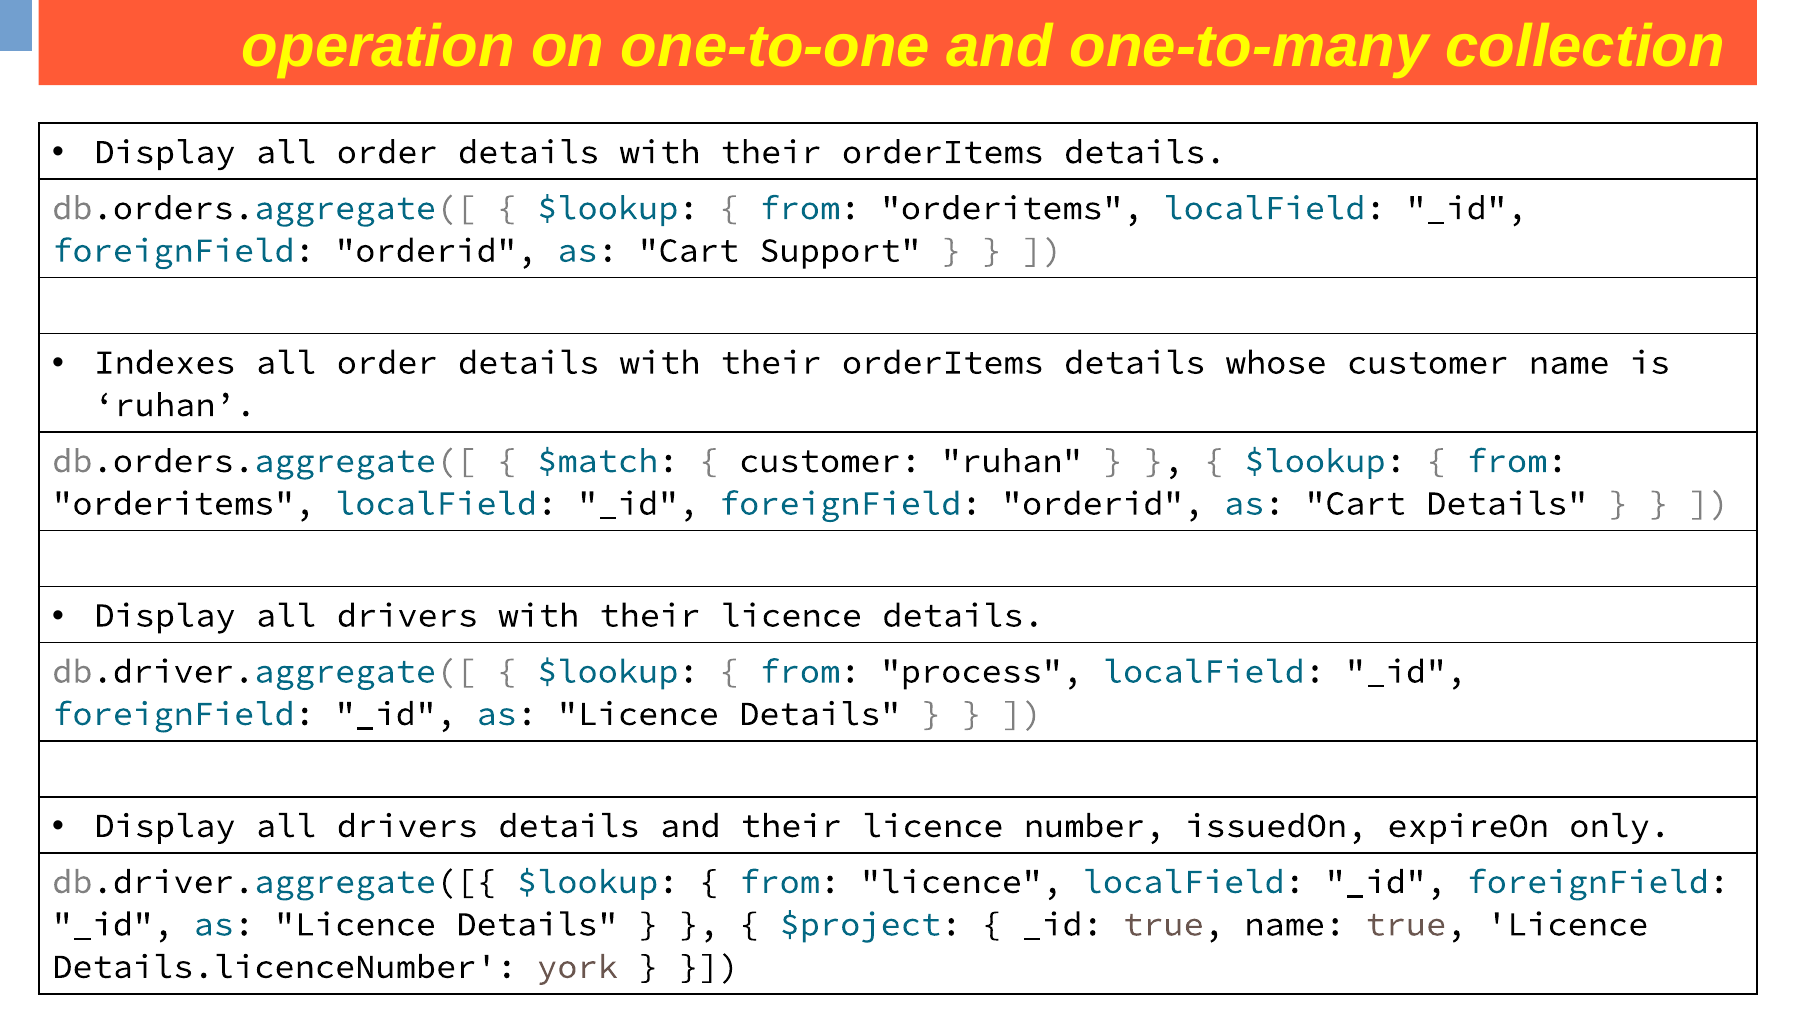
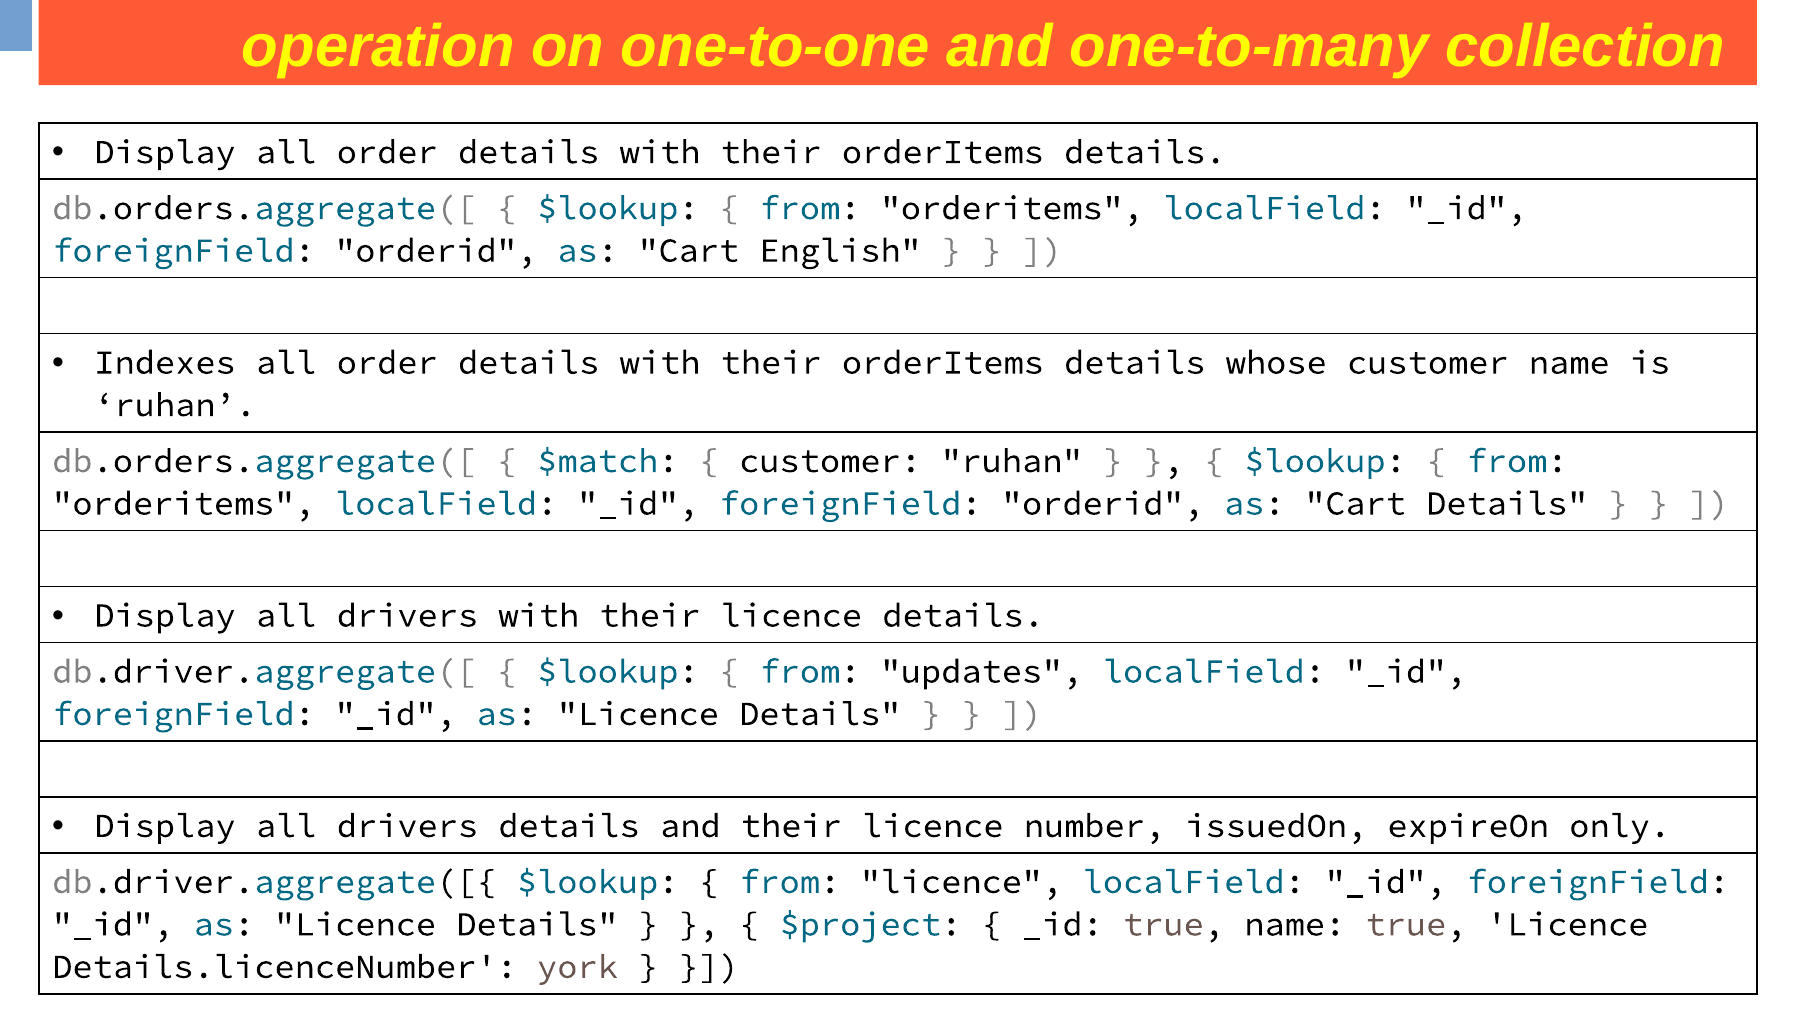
Support: Support -> English
process: process -> updates
